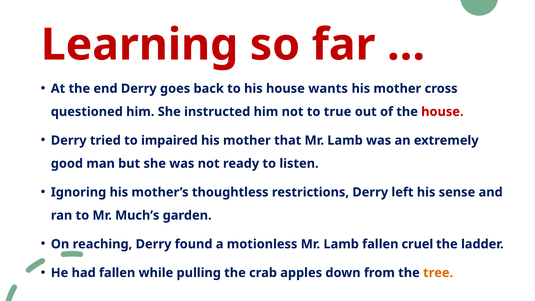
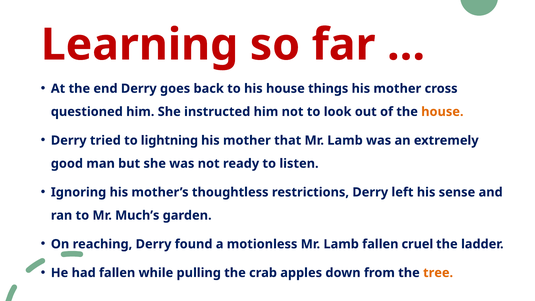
wants: wants -> things
true: true -> look
house at (442, 112) colour: red -> orange
impaired: impaired -> lightning
